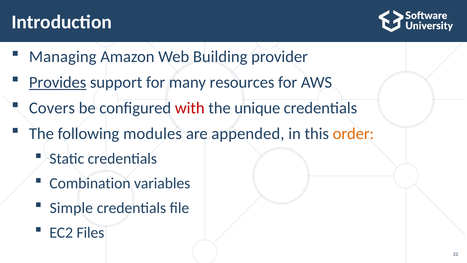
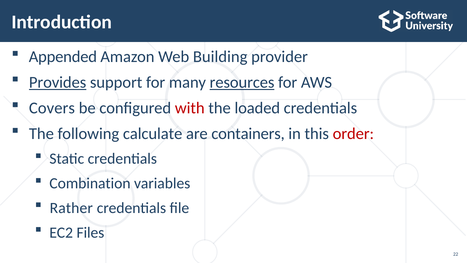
Managing: Managing -> Appended
resources underline: none -> present
unique: unique -> loaded
modules: modules -> calculate
appended: appended -> containers
order colour: orange -> red
Simple: Simple -> Rather
